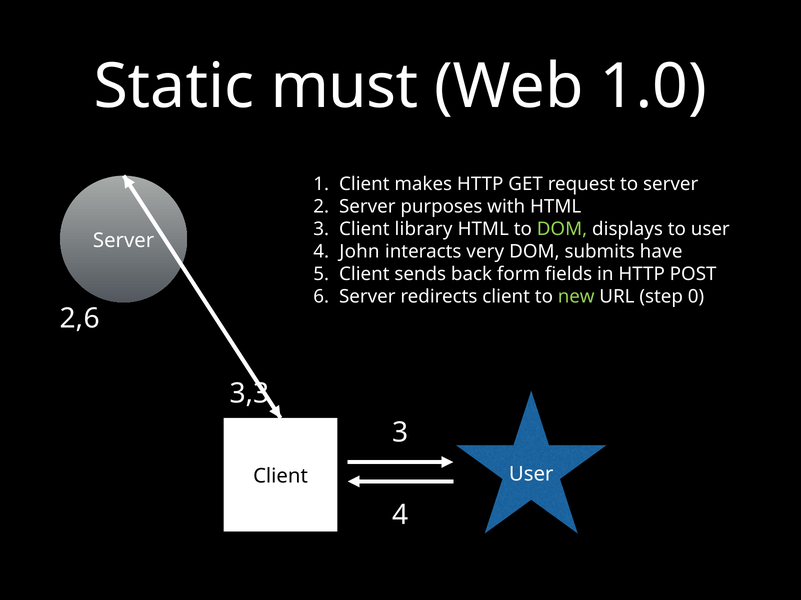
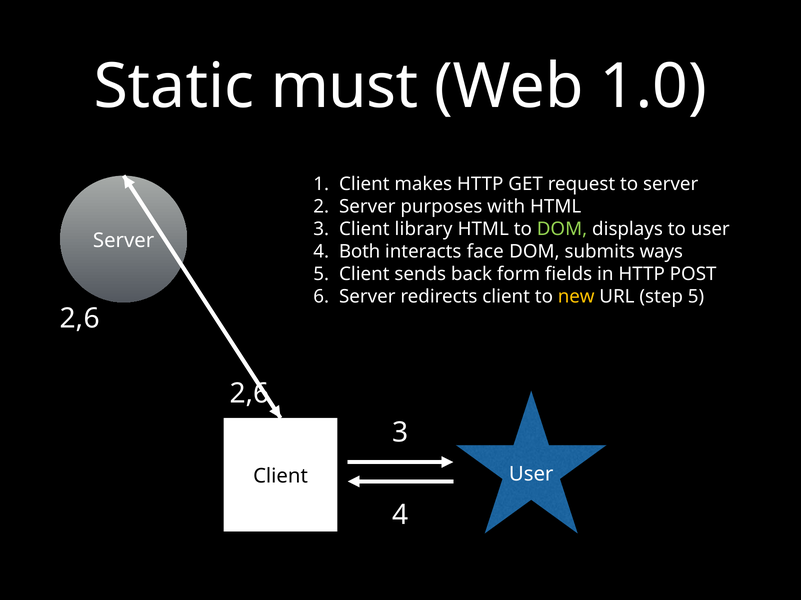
John: John -> Both
very: very -> face
have: have -> ways
new colour: light green -> yellow
step 0: 0 -> 5
3,3 at (250, 394): 3,3 -> 2,6
